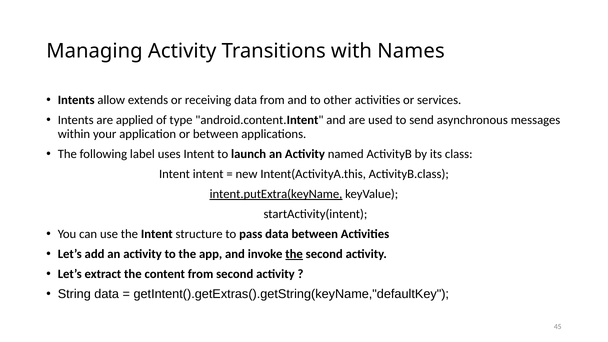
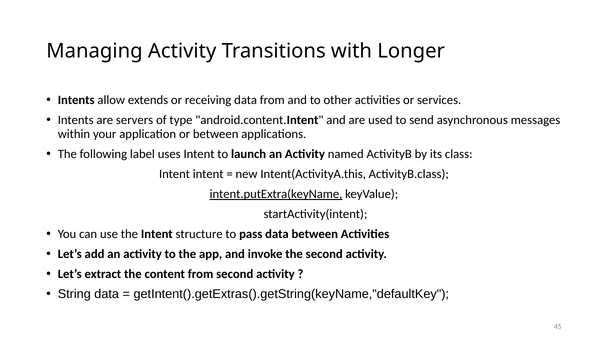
Names: Names -> Longer
applied: applied -> servers
the at (294, 254) underline: present -> none
